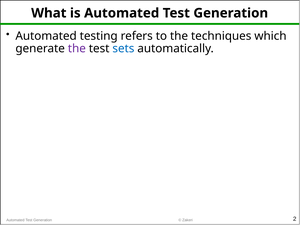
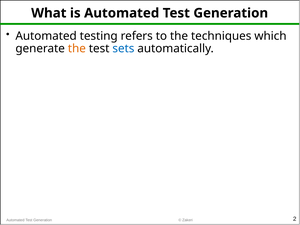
the at (77, 49) colour: purple -> orange
